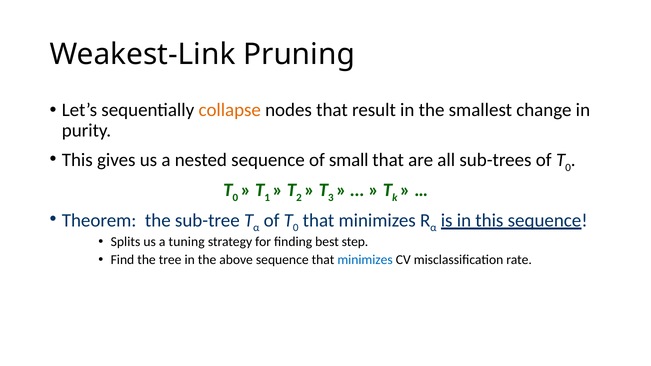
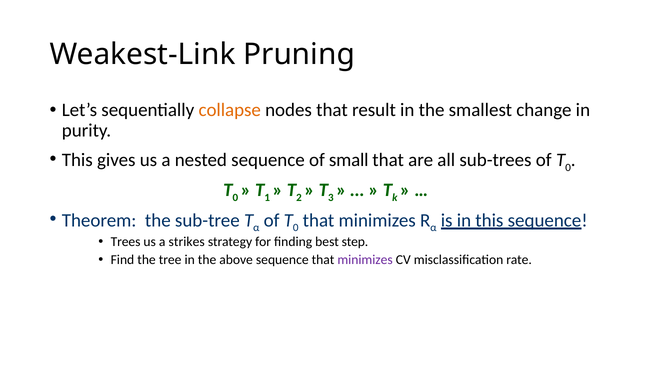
Splits: Splits -> Trees
tuning: tuning -> strikes
minimizes at (365, 260) colour: blue -> purple
